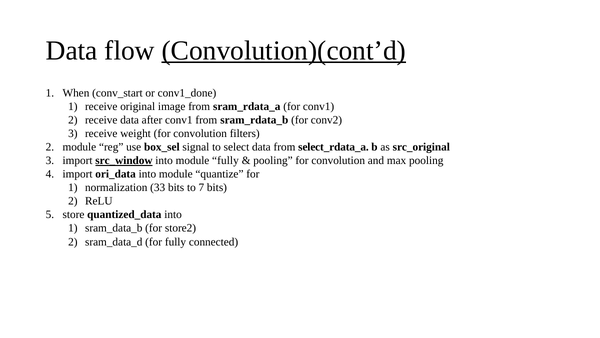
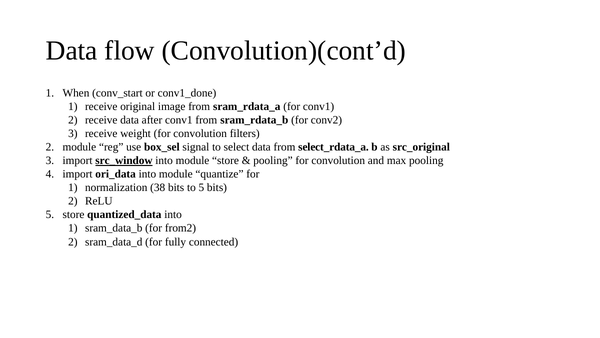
Convolution)(cont’d underline: present -> none
module fully: fully -> store
33: 33 -> 38
to 7: 7 -> 5
store2: store2 -> from2
